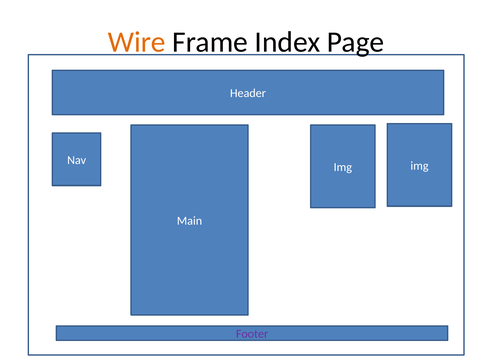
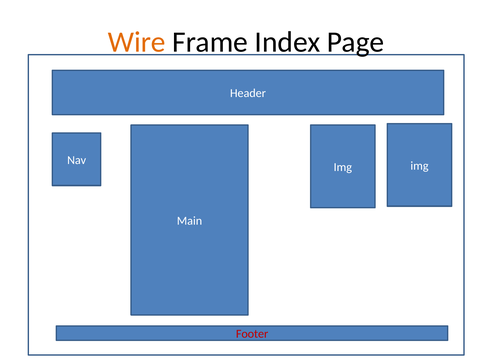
Footer colour: purple -> red
